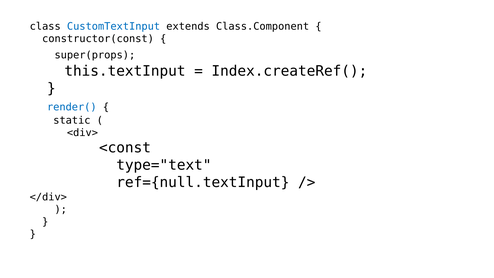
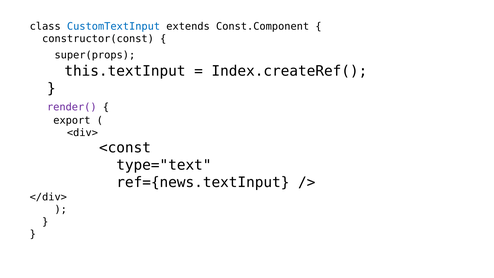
Class.Component: Class.Component -> Const.Component
render( colour: blue -> purple
static: static -> export
ref={null.textInput: ref={null.textInput -> ref={news.textInput
